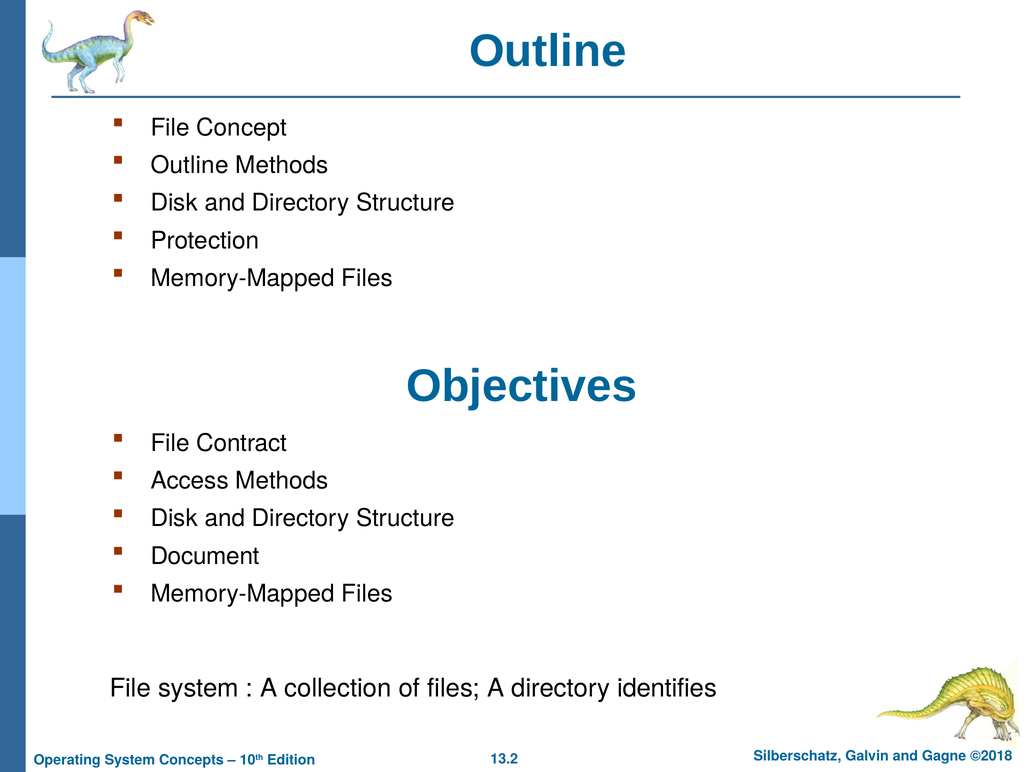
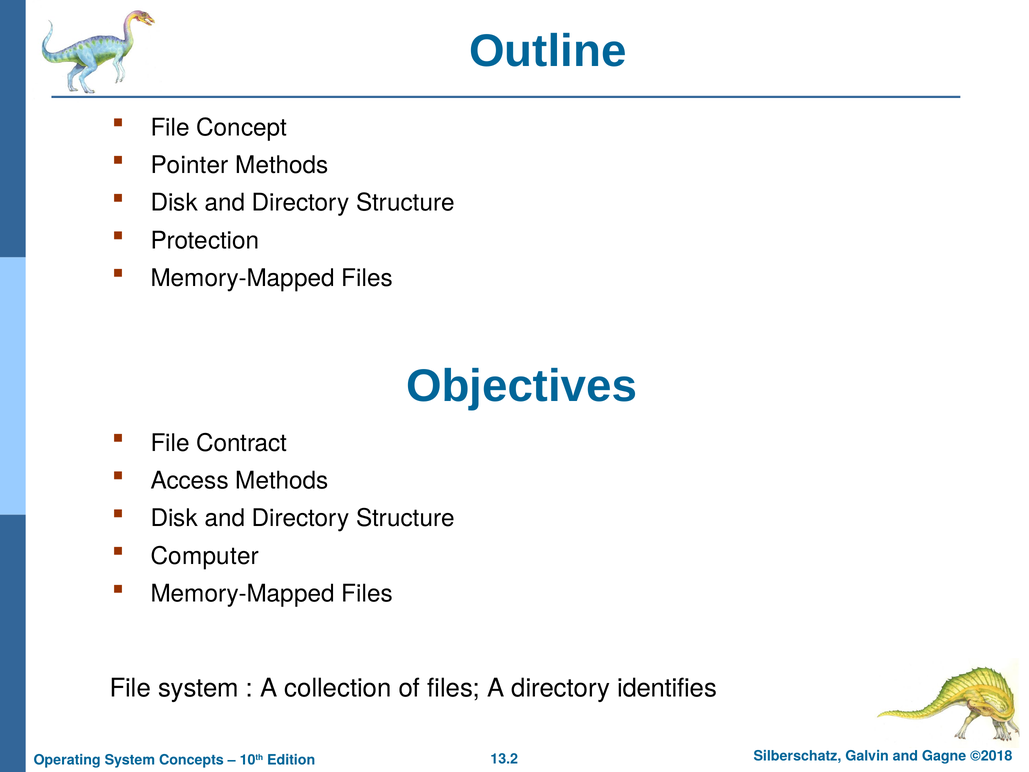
Outline at (190, 165): Outline -> Pointer
Document: Document -> Computer
